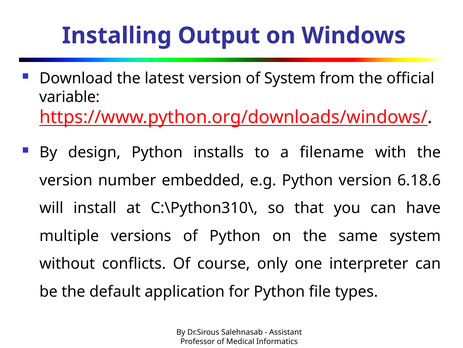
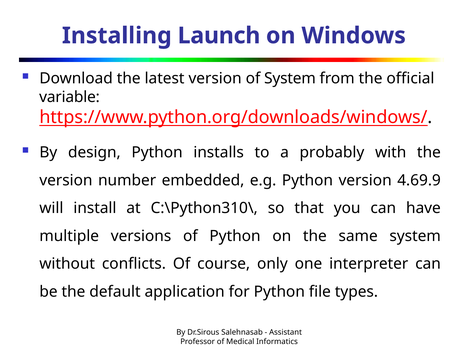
Output: Output -> Launch
filename: filename -> probably
6.18.6: 6.18.6 -> 4.69.9
